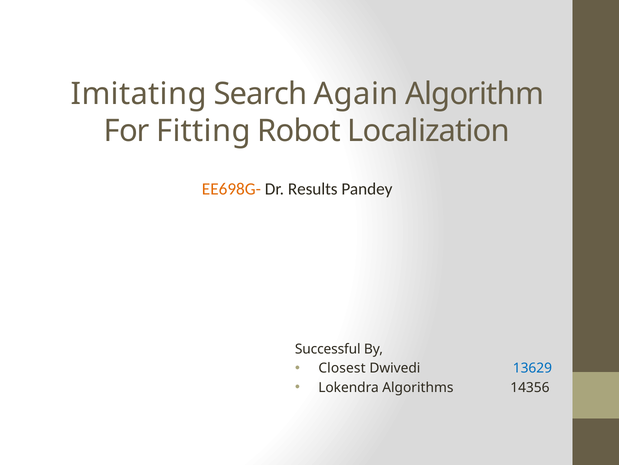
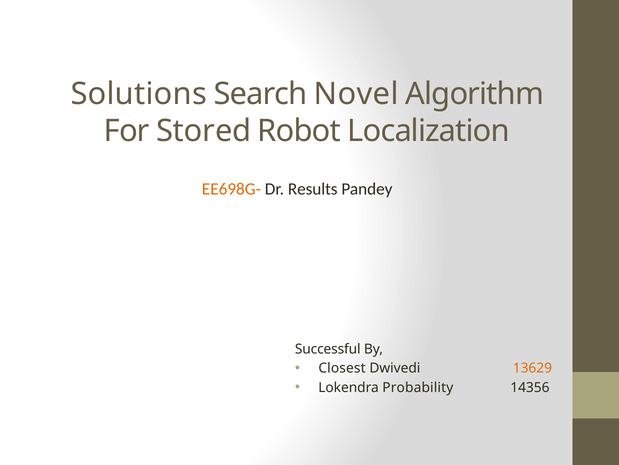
Imitating: Imitating -> Solutions
Again: Again -> Novel
Fitting: Fitting -> Stored
13629 colour: blue -> orange
Algorithms: Algorithms -> Probability
